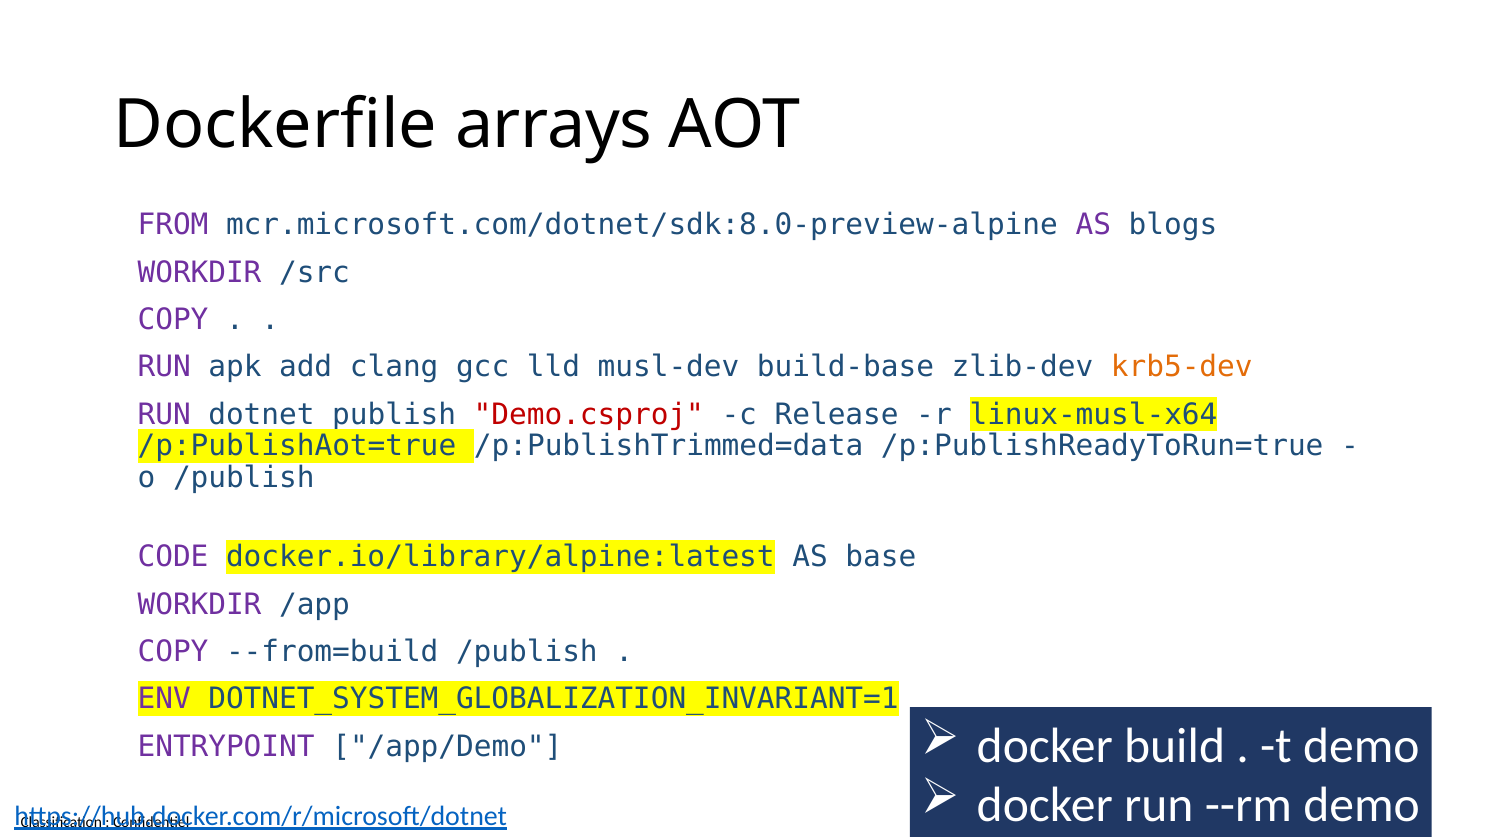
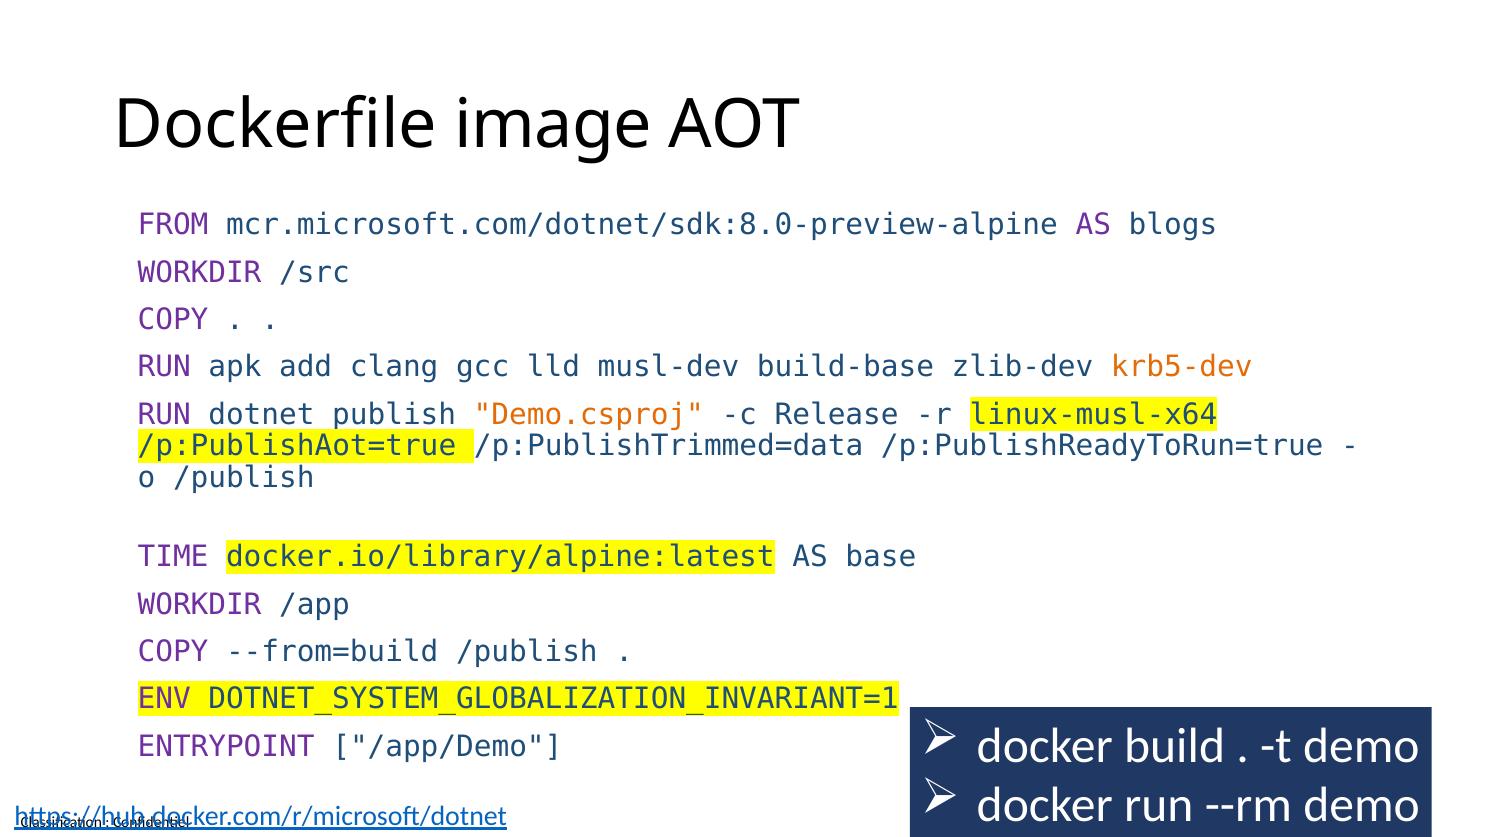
arrays: arrays -> image
Demo.csproj colour: red -> orange
CODE: CODE -> TIME
